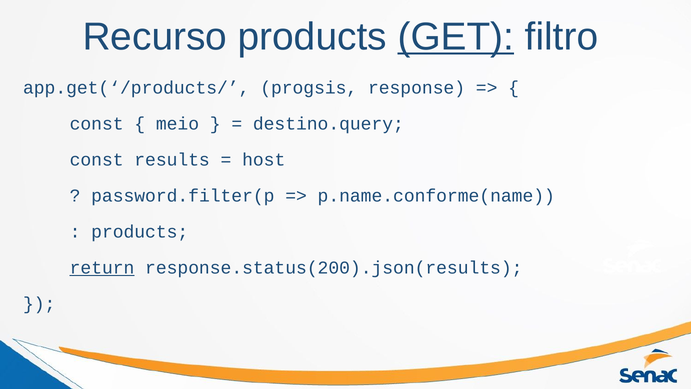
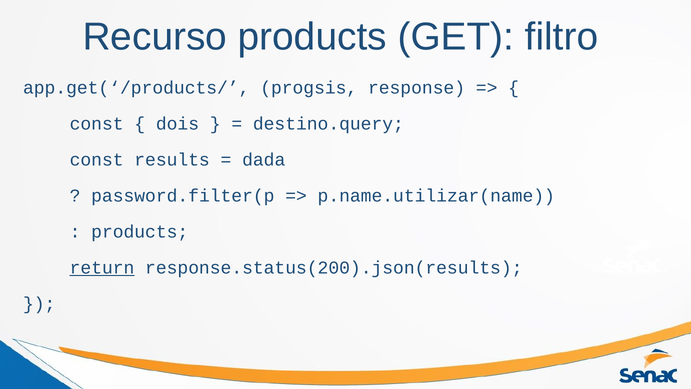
GET underline: present -> none
meio: meio -> dois
host: host -> dada
p.name.conforme(name: p.name.conforme(name -> p.name.utilizar(name
